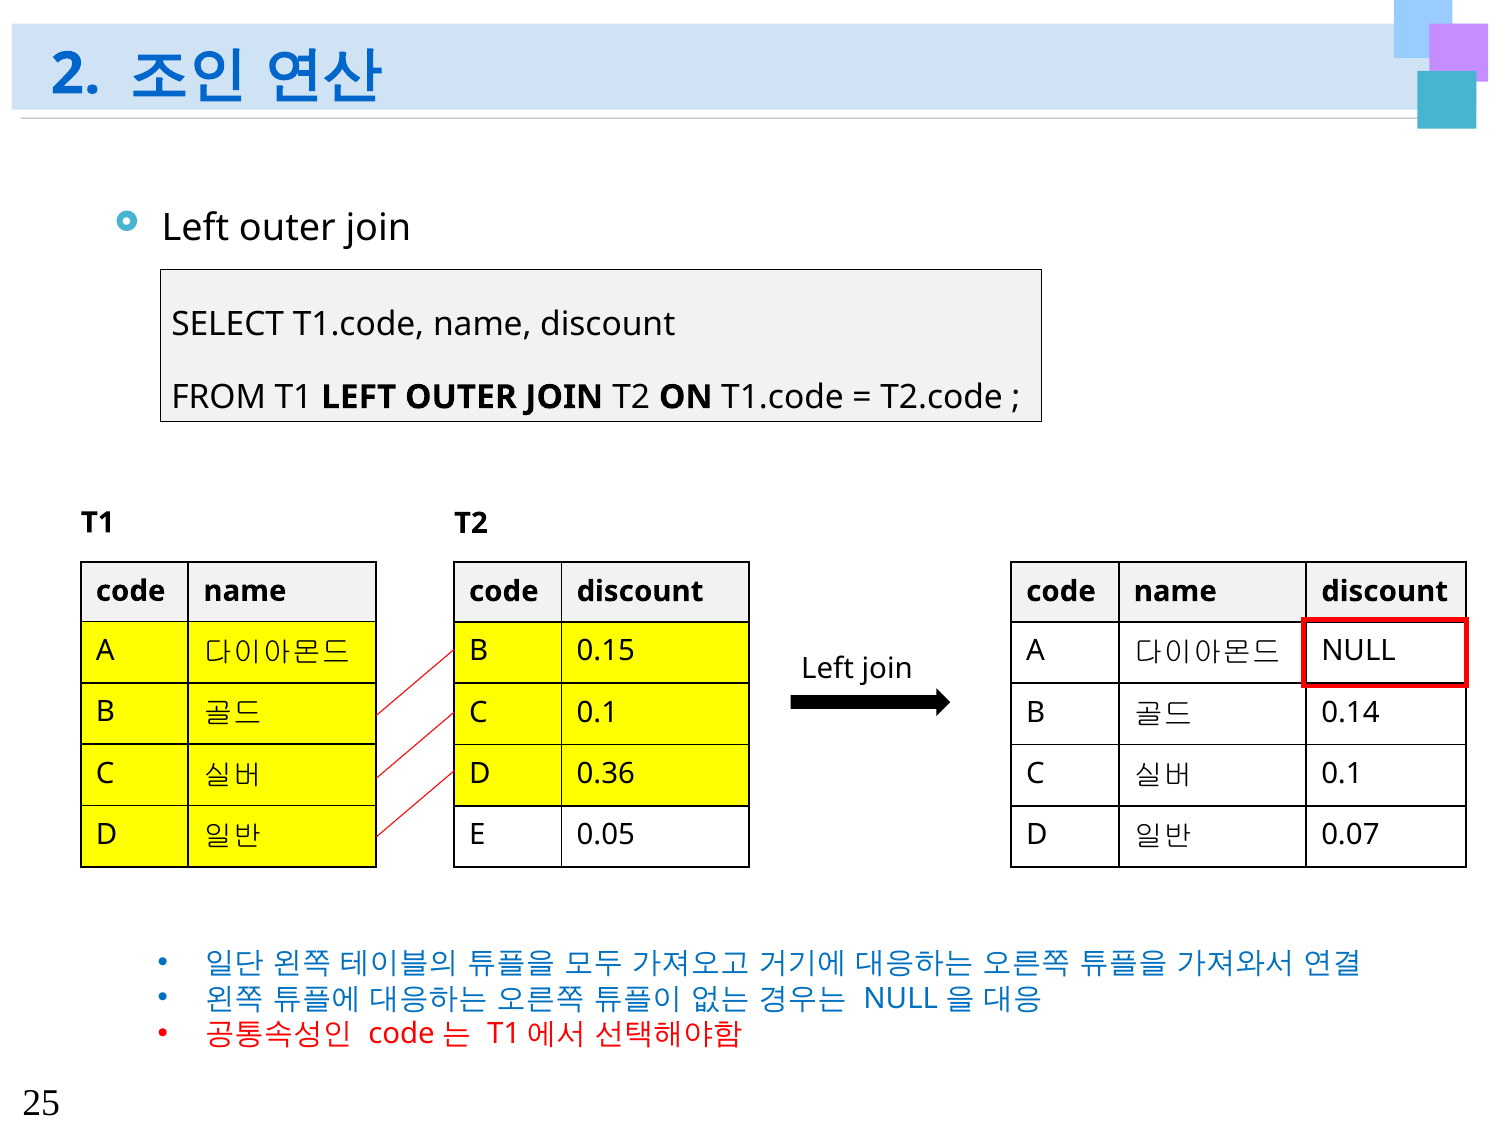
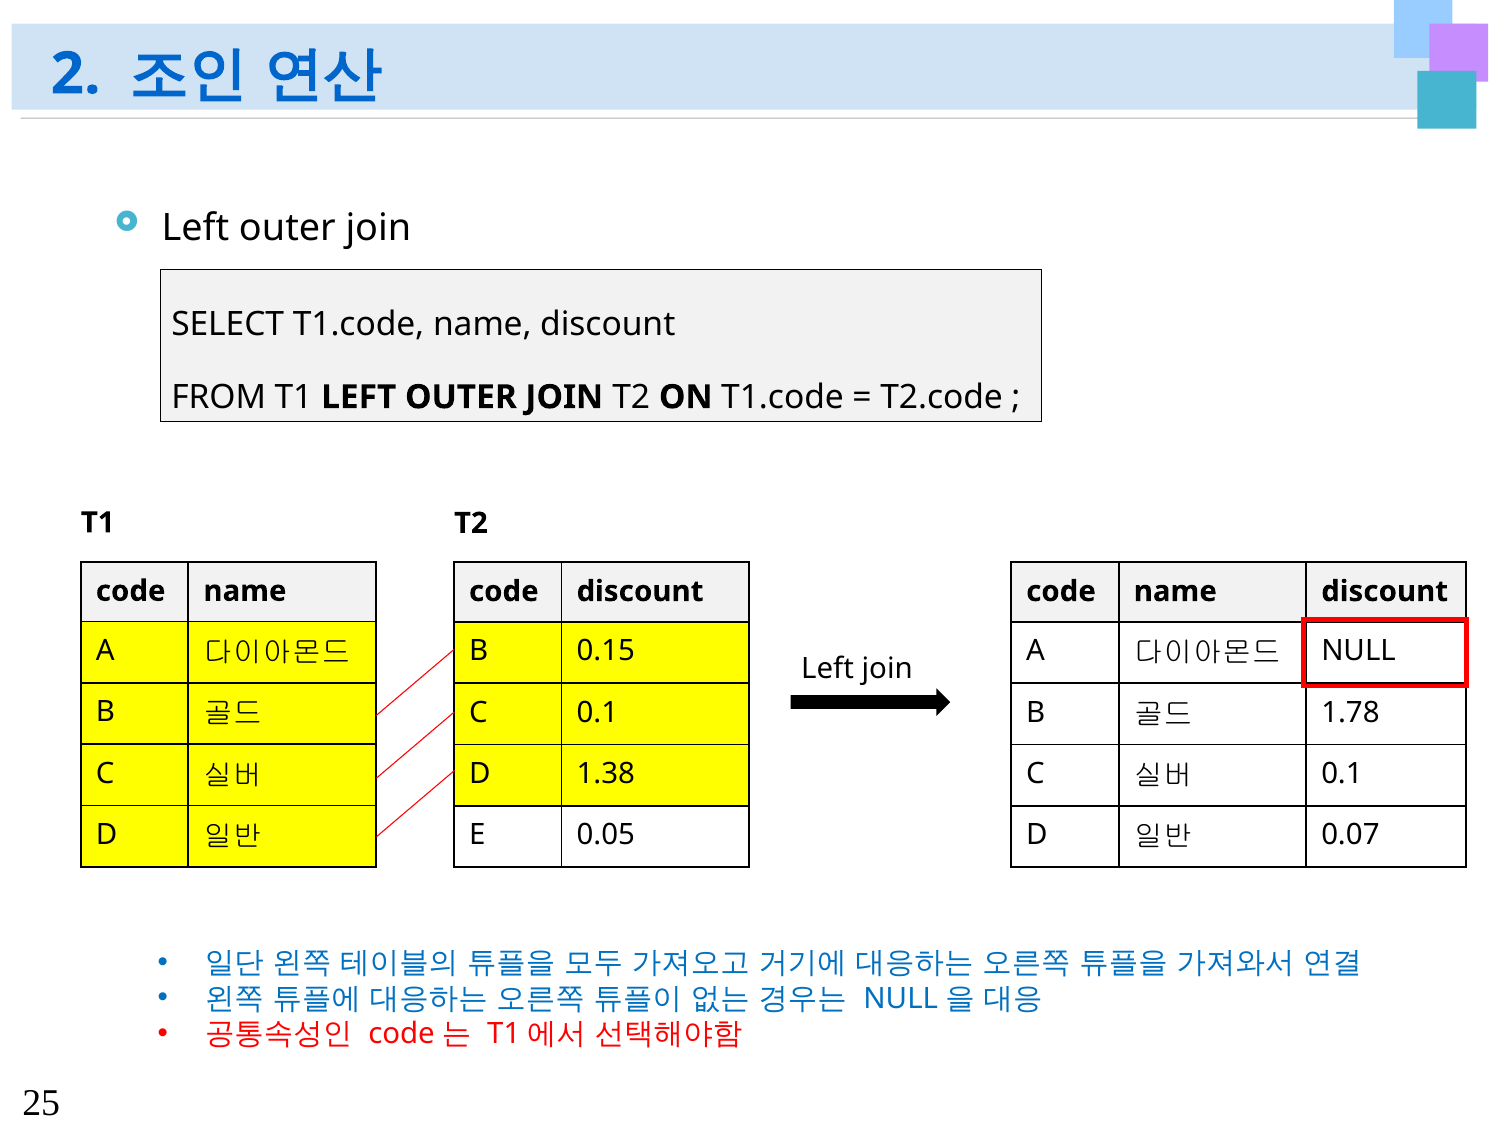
0.14: 0.14 -> 1.78
0.36: 0.36 -> 1.38
